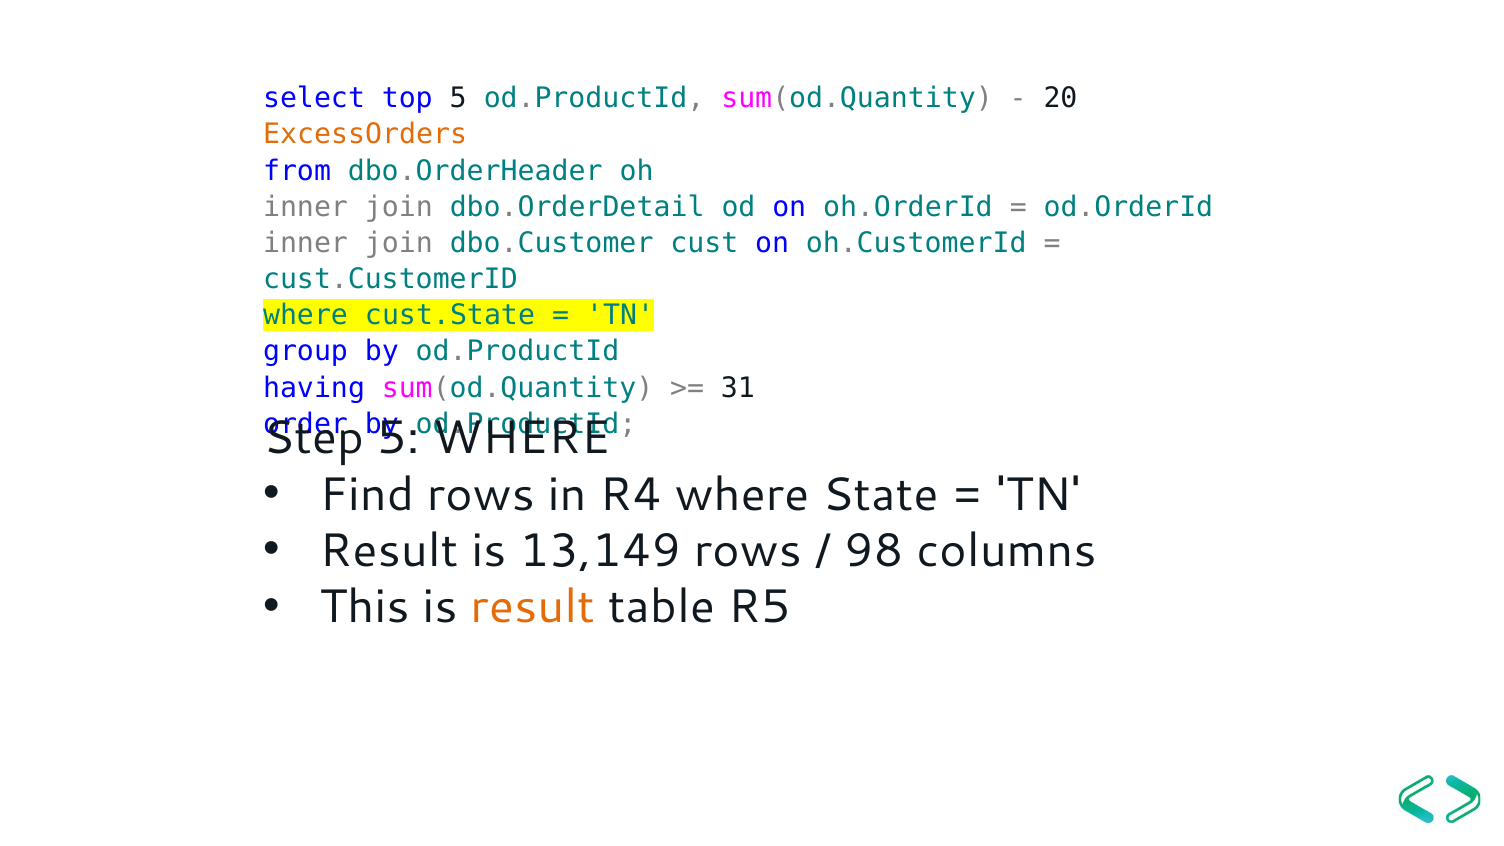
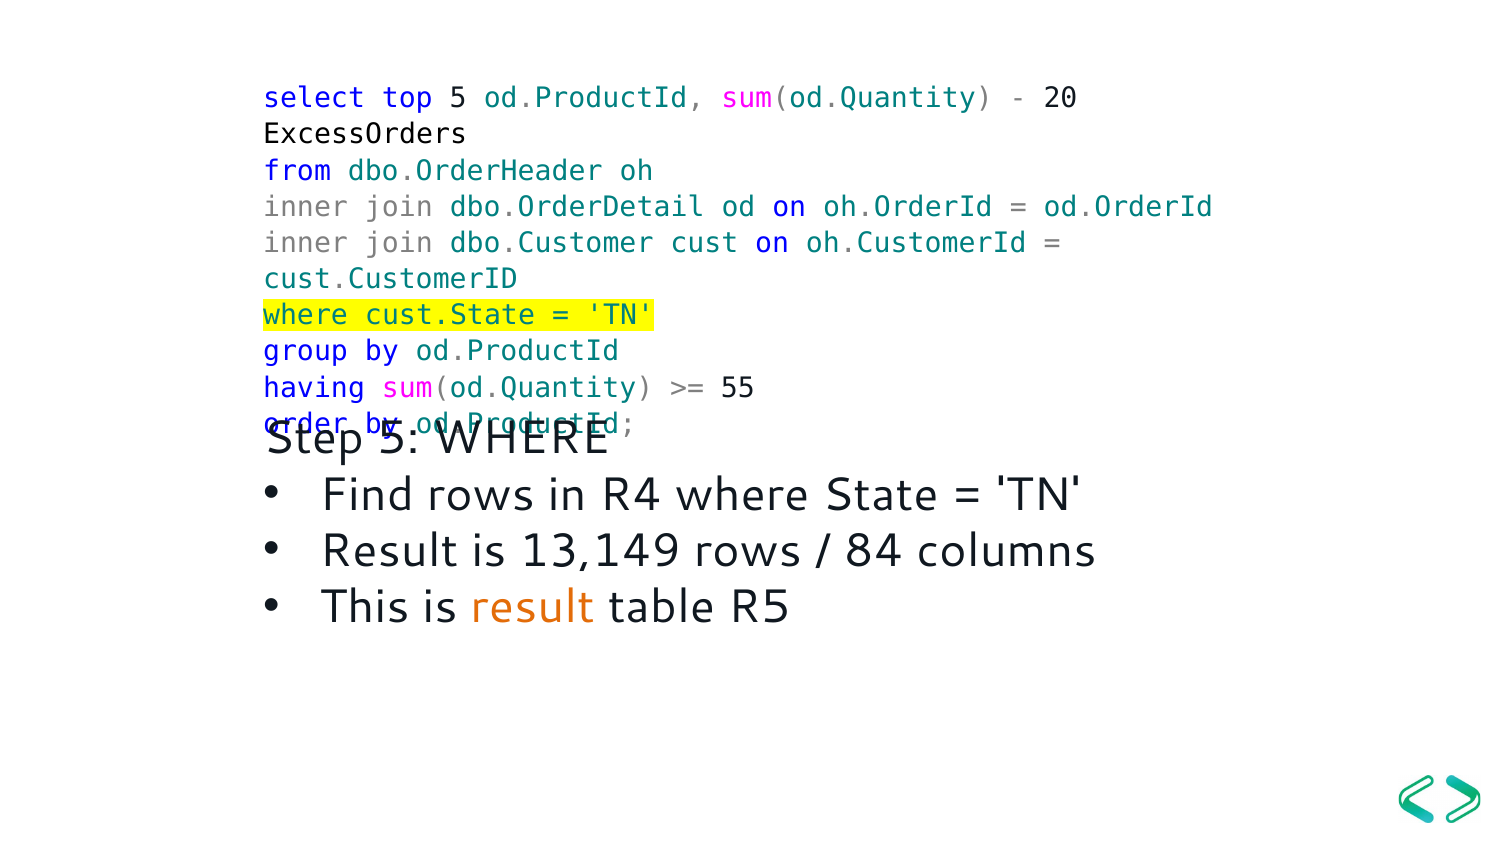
ExcessOrders colour: orange -> black
31: 31 -> 55
98: 98 -> 84
